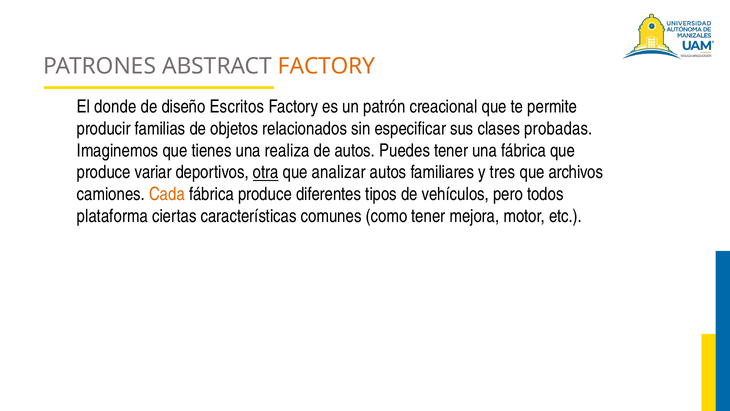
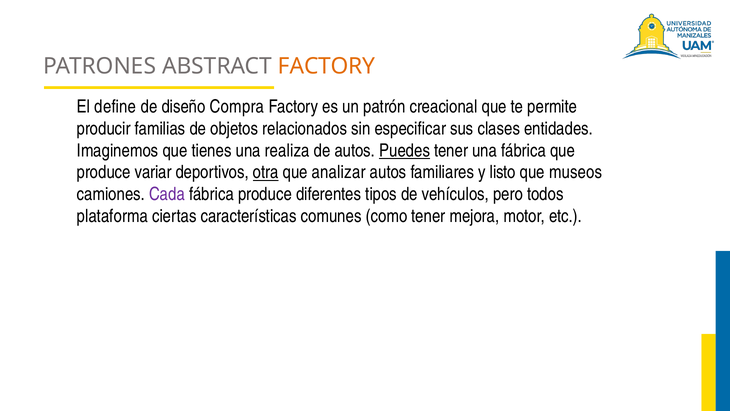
donde: donde -> define
Escritos: Escritos -> Compra
probadas: probadas -> entidades
Puedes underline: none -> present
tres: tres -> listo
archivos: archivos -> museos
Cada colour: orange -> purple
